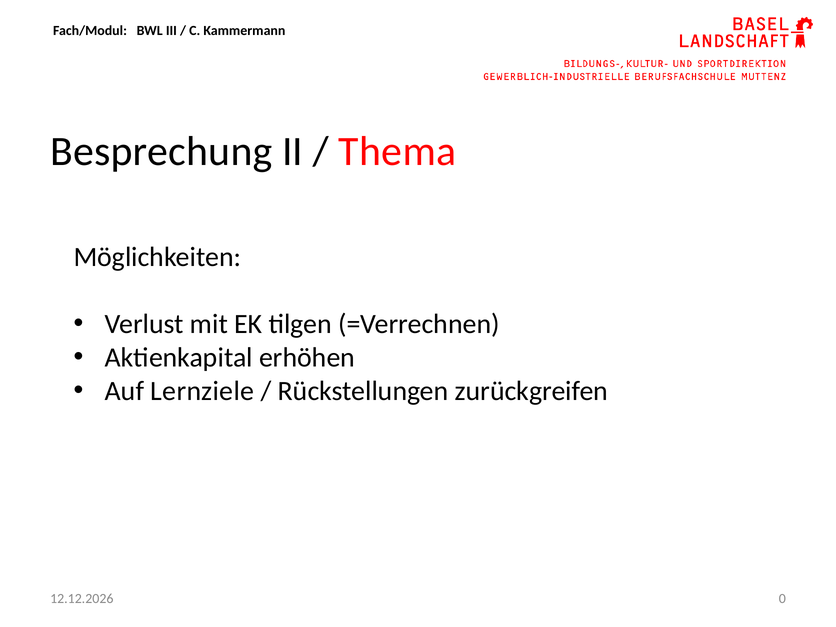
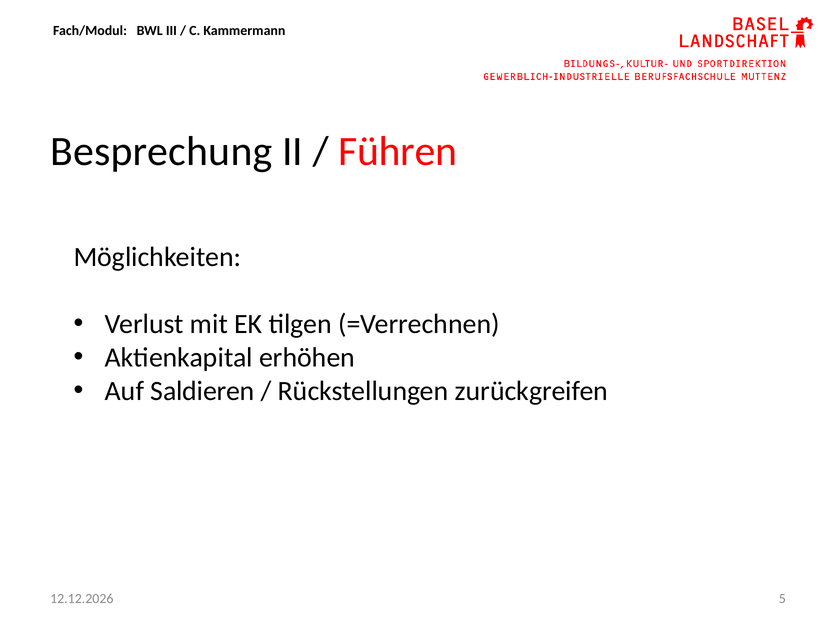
Thema: Thema -> Führen
Lernziele: Lernziele -> Saldieren
0: 0 -> 5
